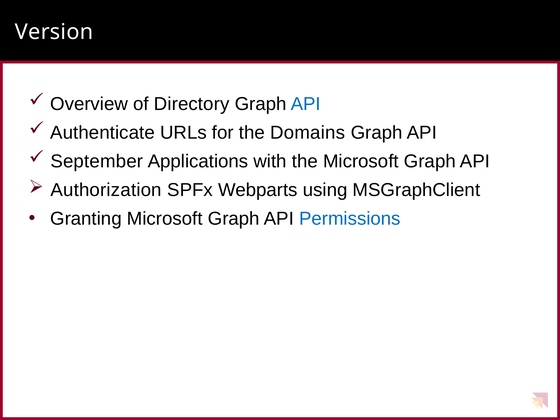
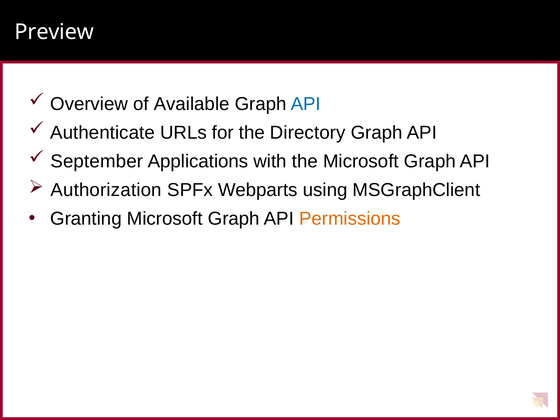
Version: Version -> Preview
Directory: Directory -> Available
Domains: Domains -> Directory
Permissions colour: blue -> orange
